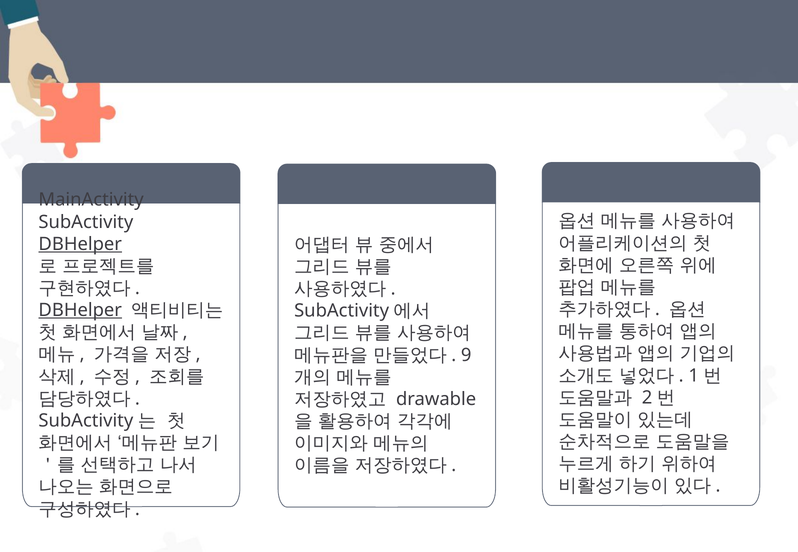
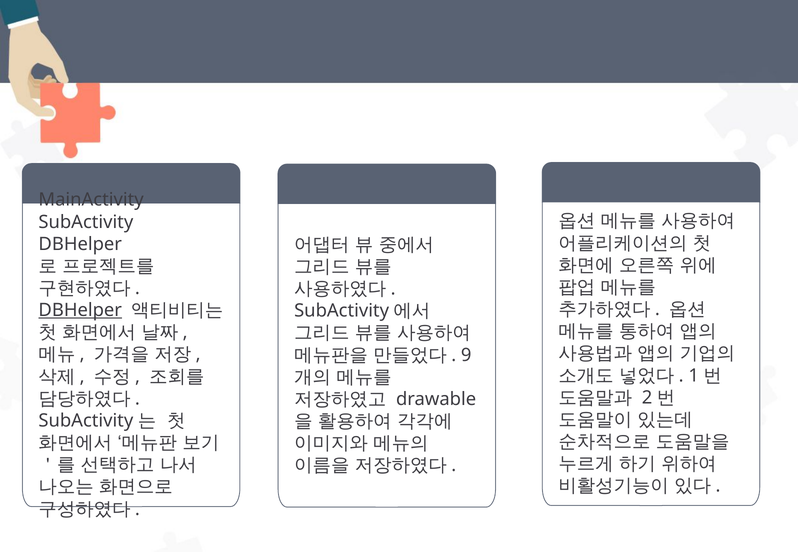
DBHelper at (80, 244) underline: present -> none
